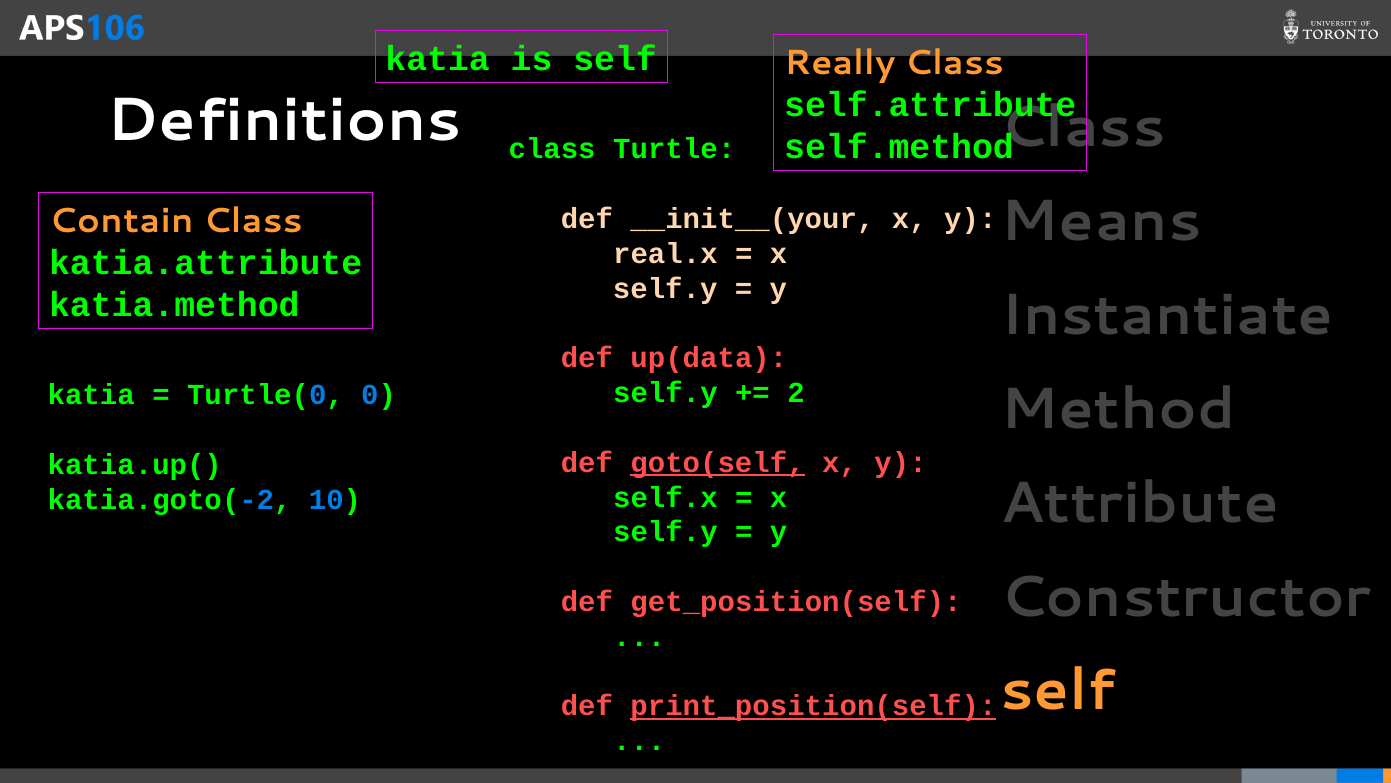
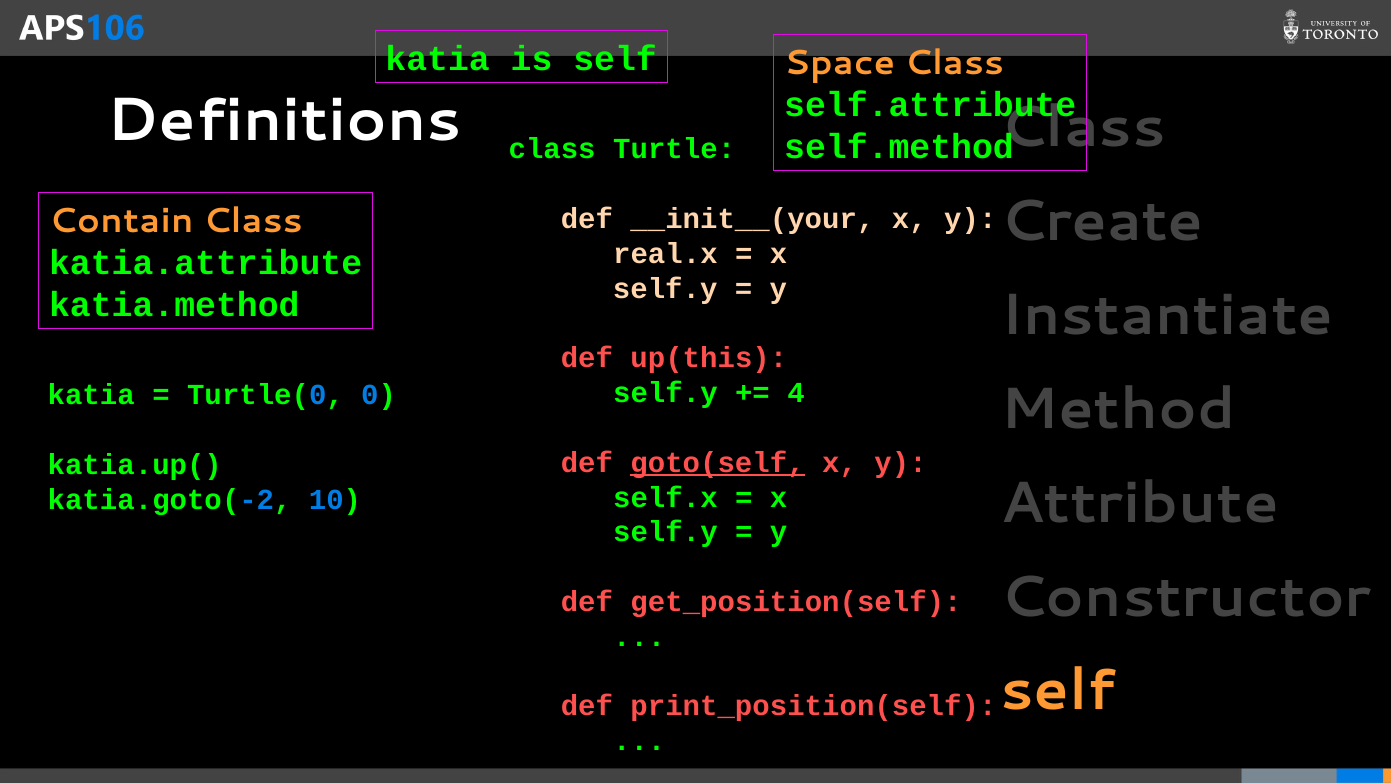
Really: Really -> Space
Means: Means -> Create
up(data: up(data -> up(this
2: 2 -> 4
print_position(self underline: present -> none
